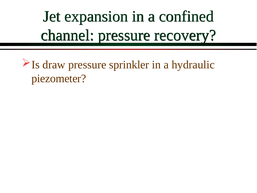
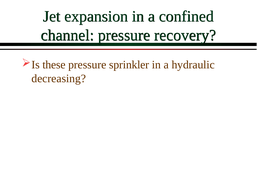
draw: draw -> these
piezometer: piezometer -> decreasing
